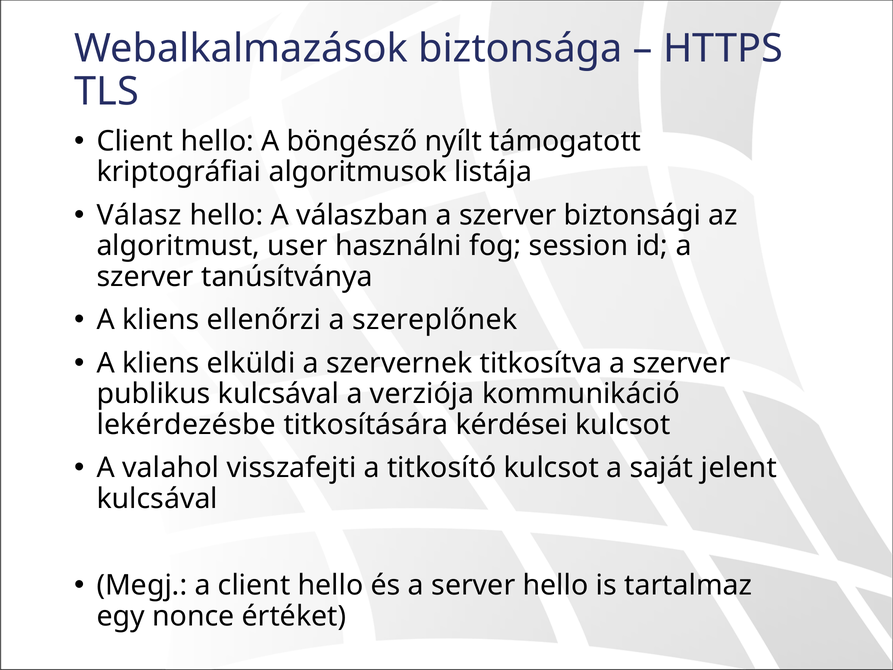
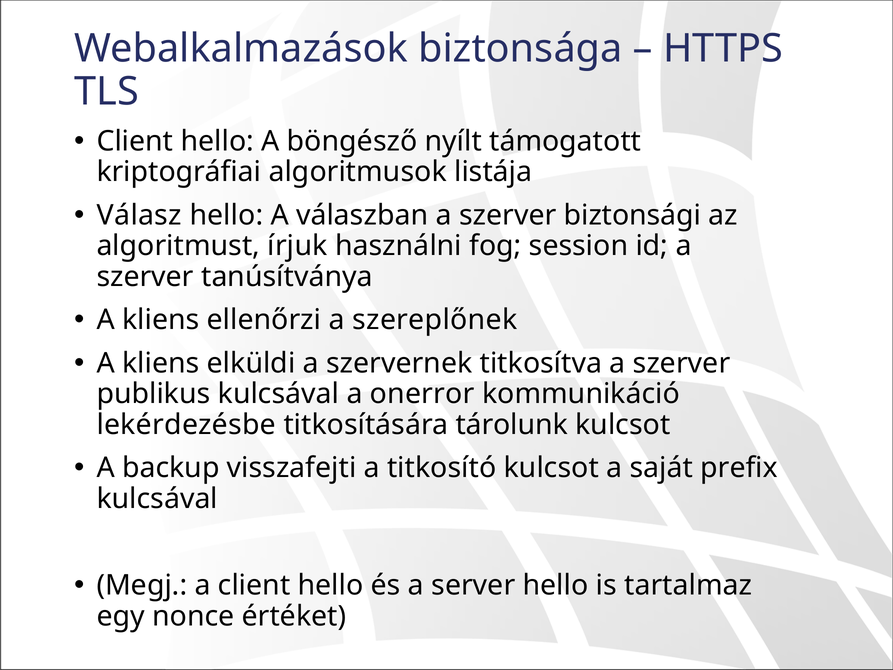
user: user -> írjuk
verziója: verziója -> onerror
kérdései: kérdései -> tárolunk
valahol: valahol -> backup
jelent: jelent -> prefix
